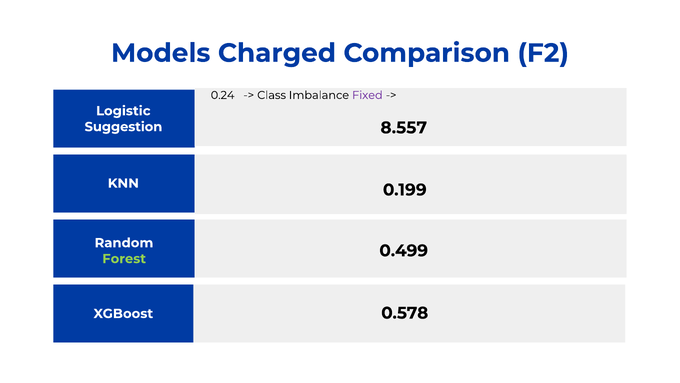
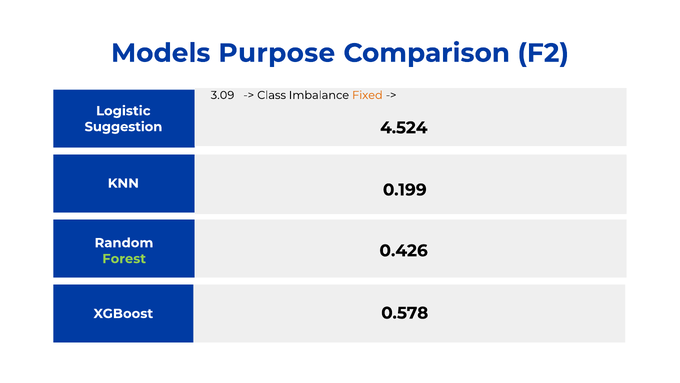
Charged: Charged -> Purpose
0.24: 0.24 -> 3.09
Fixed colour: purple -> orange
8.557: 8.557 -> 4.524
0.499: 0.499 -> 0.426
